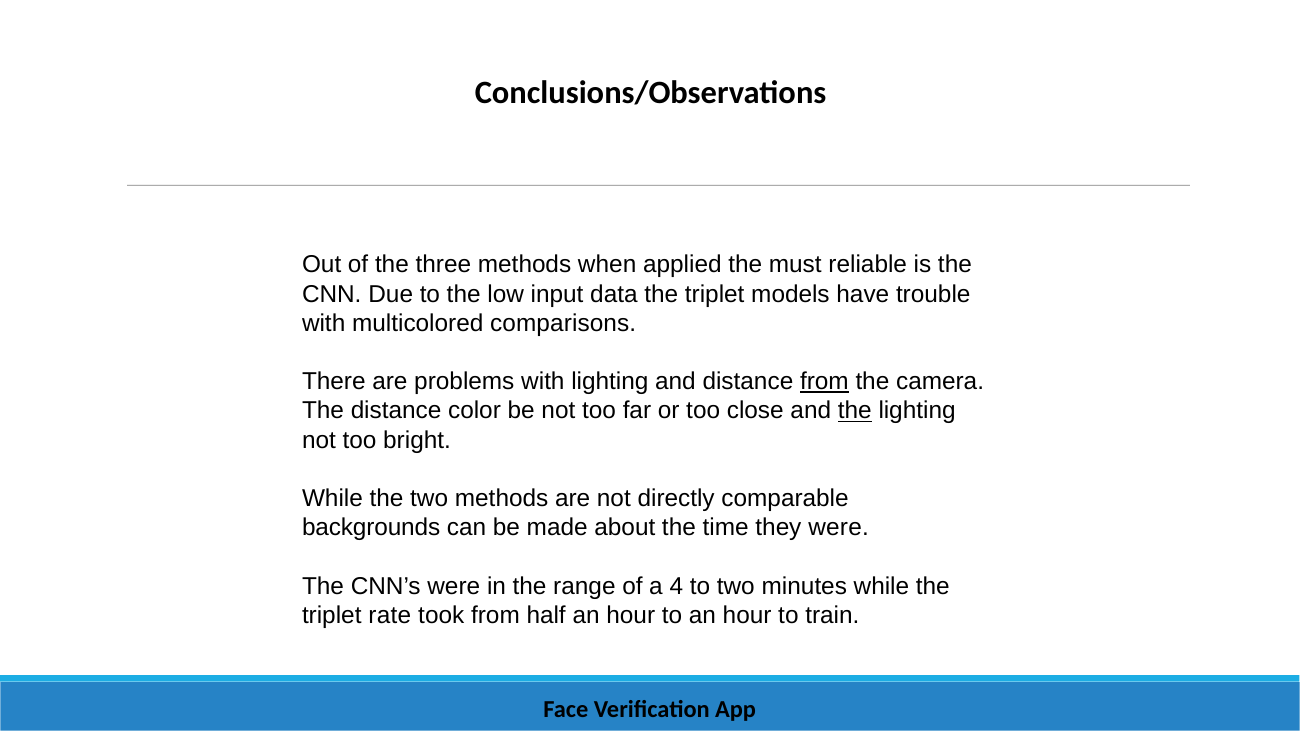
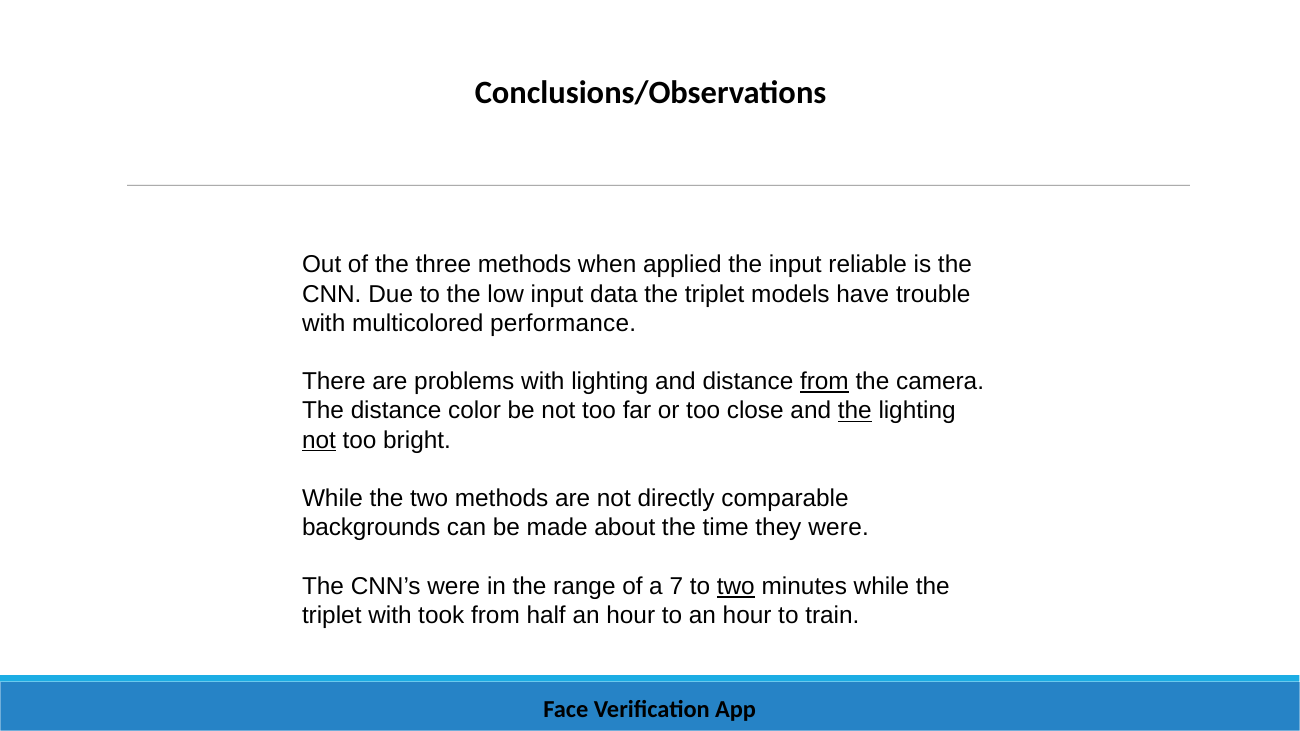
the must: must -> input
comparisons: comparisons -> performance
not at (319, 440) underline: none -> present
4: 4 -> 7
two at (736, 587) underline: none -> present
triplet rate: rate -> with
